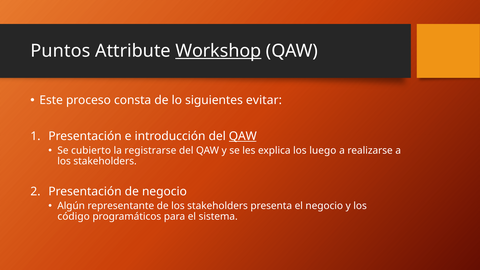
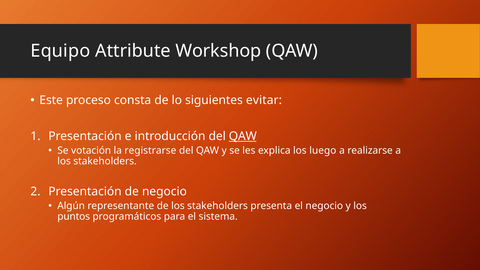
Puntos: Puntos -> Equipo
Workshop underline: present -> none
cubierto: cubierto -> votación
código: código -> puntos
